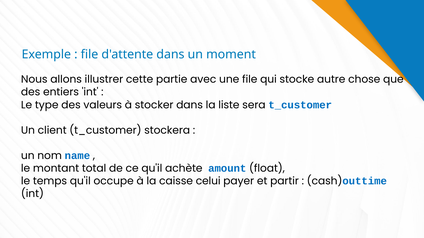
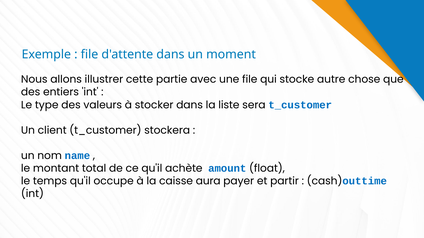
celui: celui -> aura
